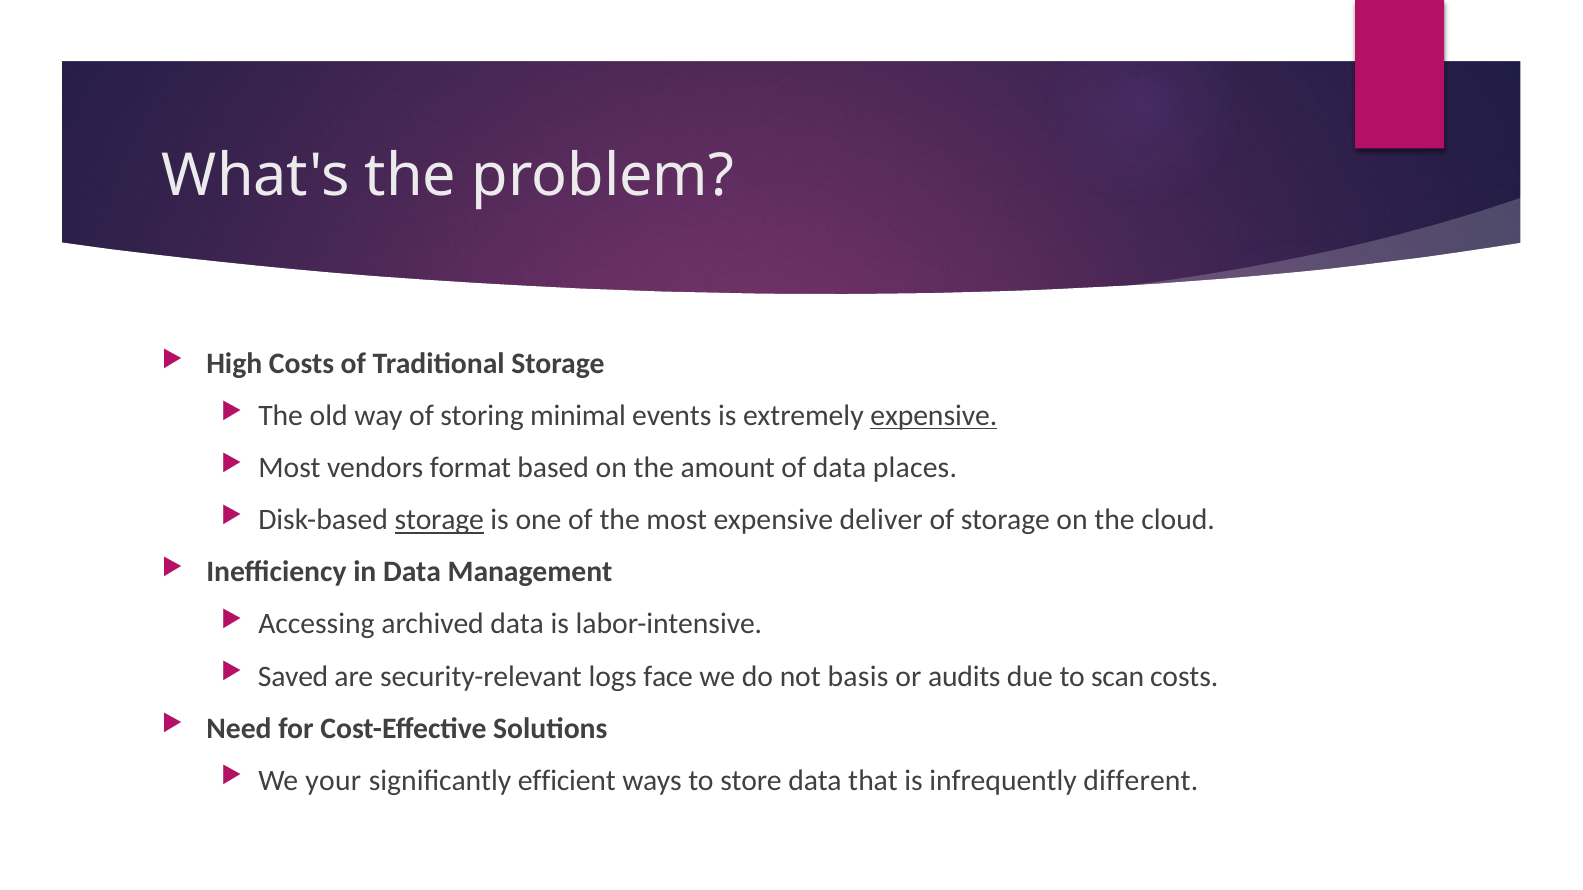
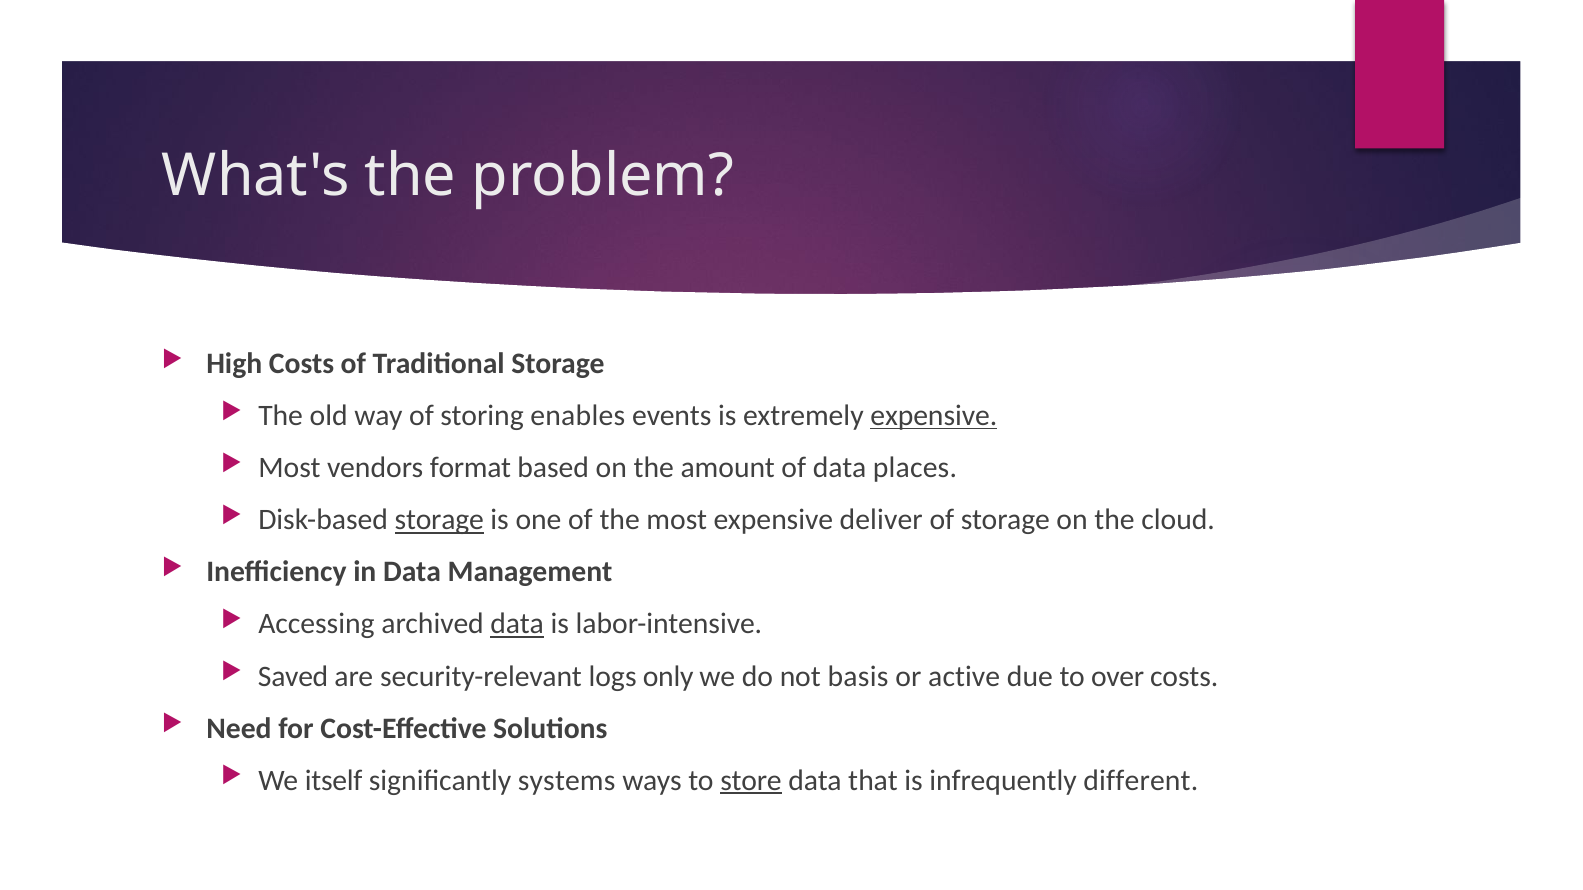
minimal: minimal -> enables
data at (517, 624) underline: none -> present
face: face -> only
audits: audits -> active
scan: scan -> over
your: your -> itself
efficient: efficient -> systems
store underline: none -> present
